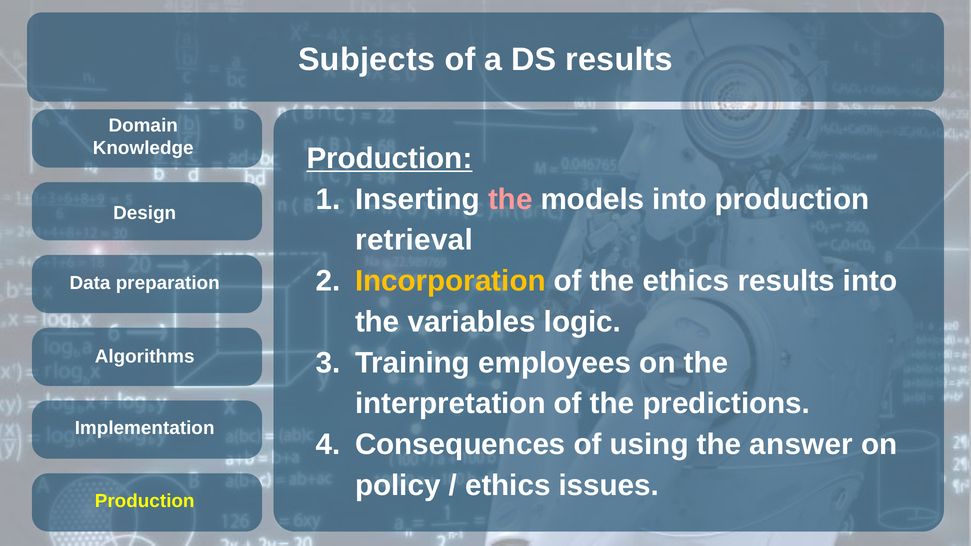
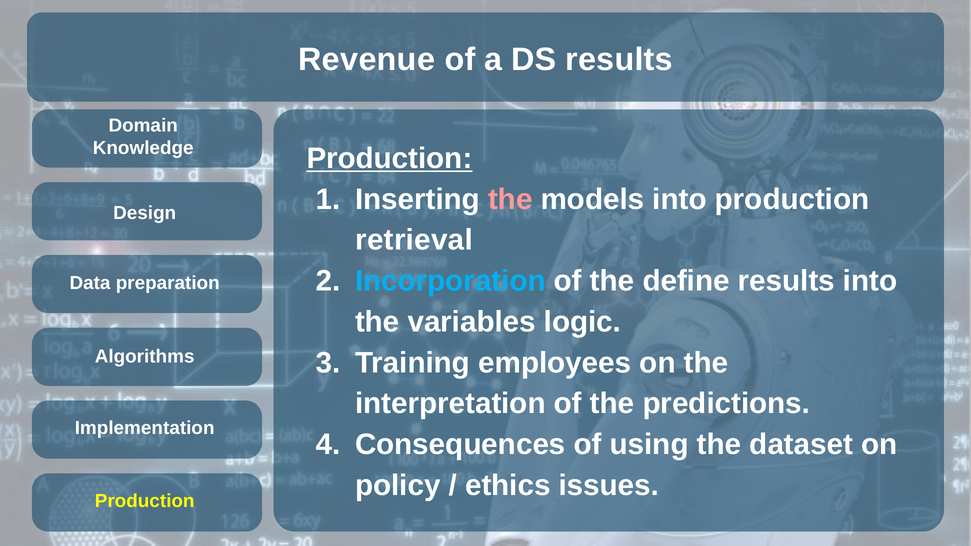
Subjects: Subjects -> Revenue
Incorporation colour: yellow -> light blue
the ethics: ethics -> define
answer: answer -> dataset
